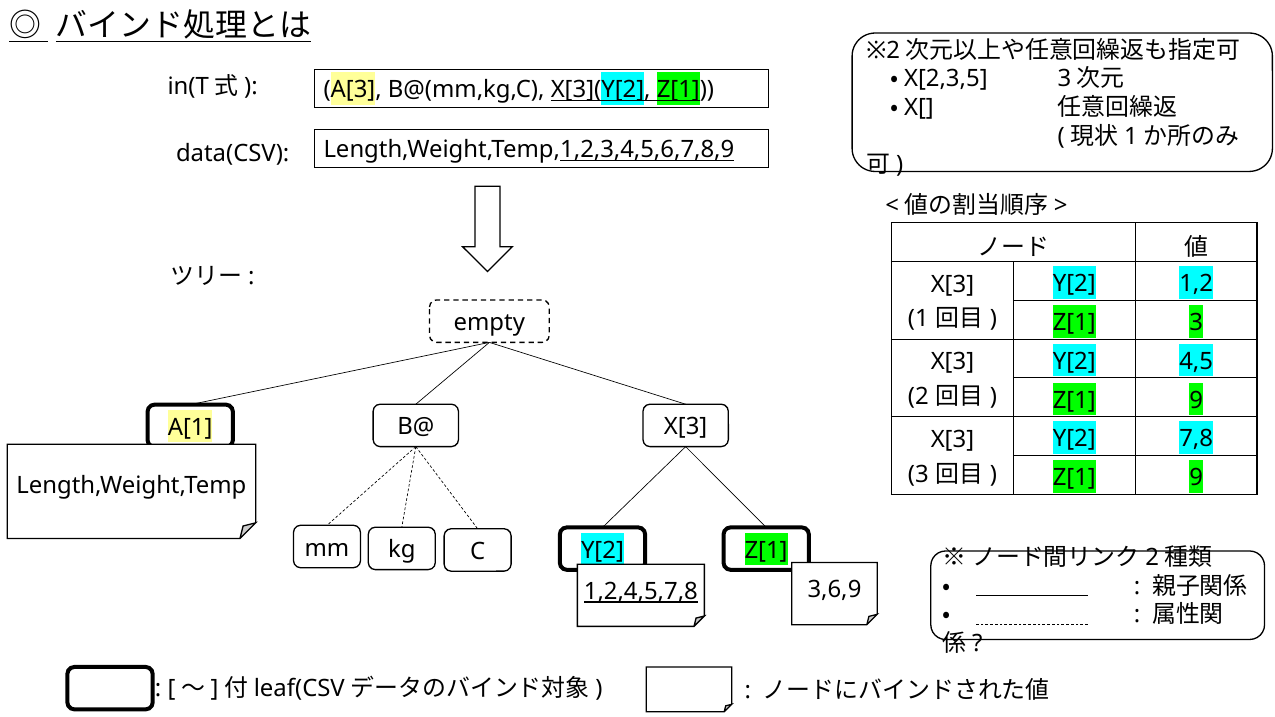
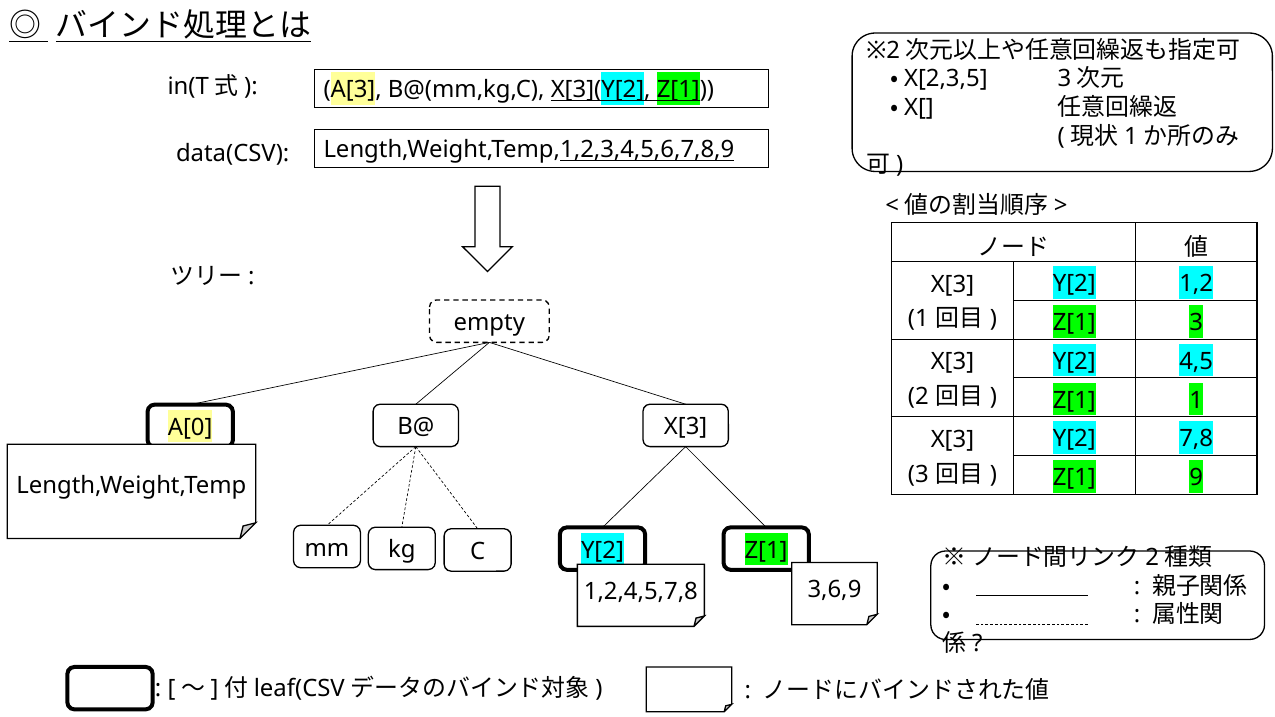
9 at (1196, 400): 9 -> 1
A[1: A[1 -> A[0
1,2,4,5,7,8 underline: present -> none
